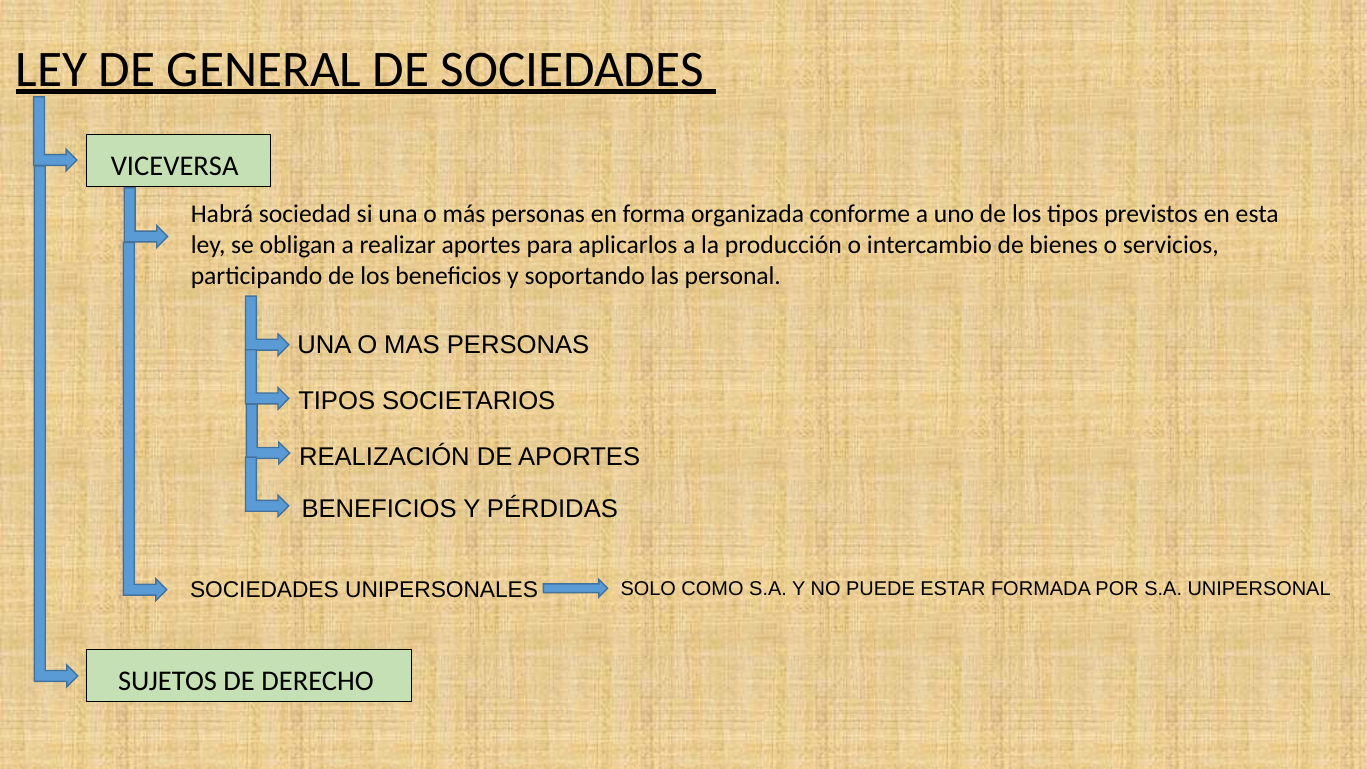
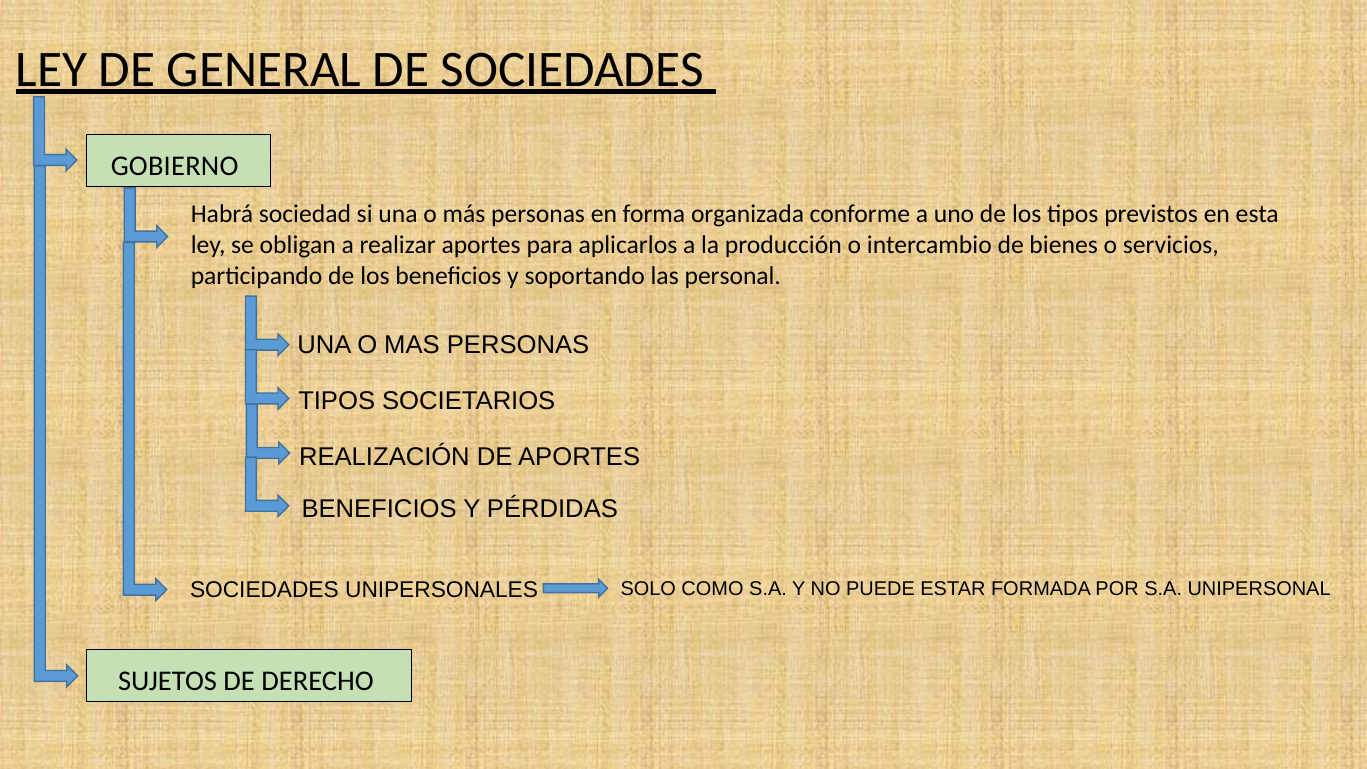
VICEVERSA: VICEVERSA -> GOBIERNO
